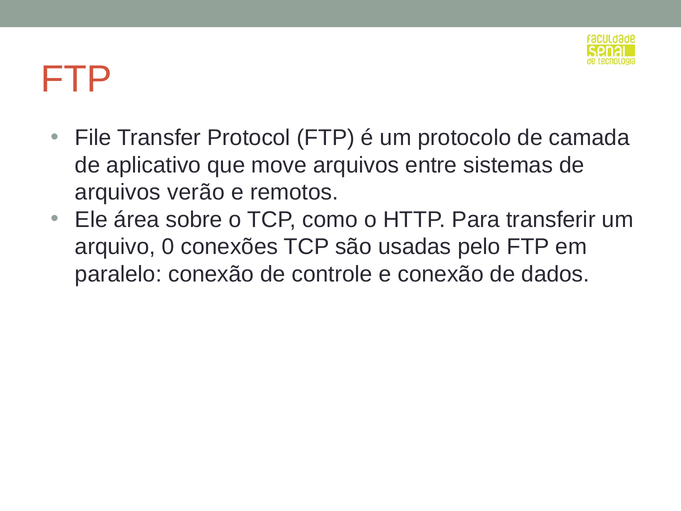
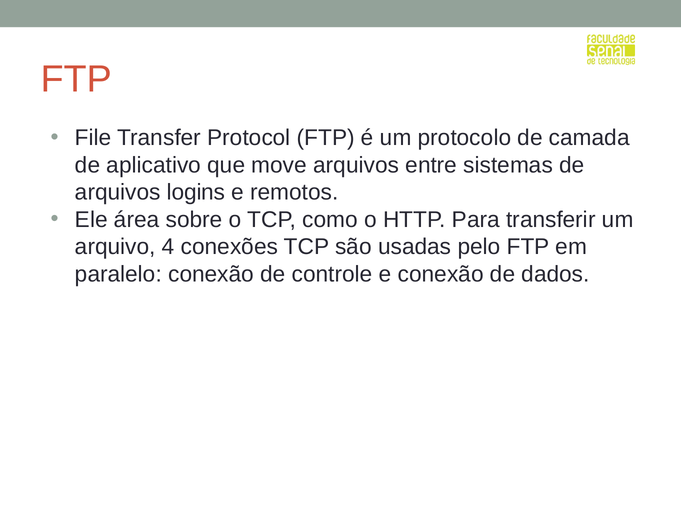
verão: verão -> logins
0: 0 -> 4
